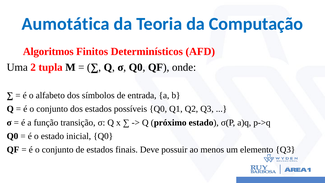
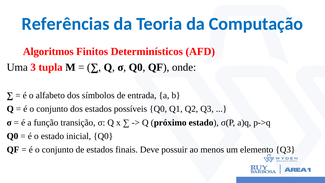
Aumotática: Aumotática -> Referências
2: 2 -> 3
